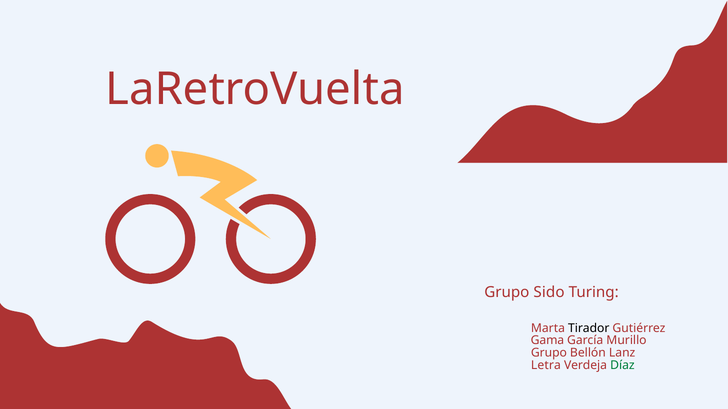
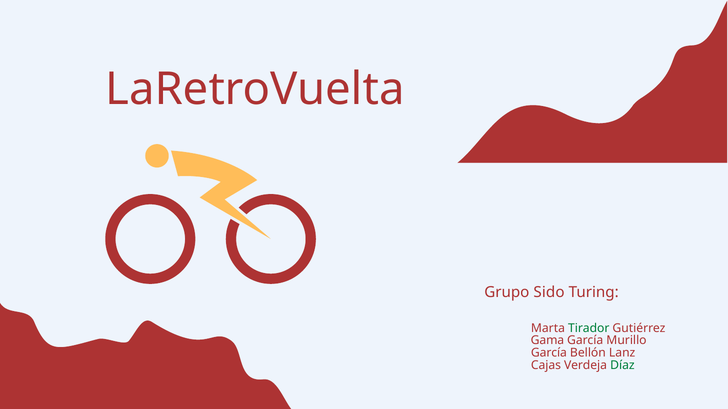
Tirador colour: black -> green
Grupo at (549, 353): Grupo -> García
Letra: Letra -> Cajas
